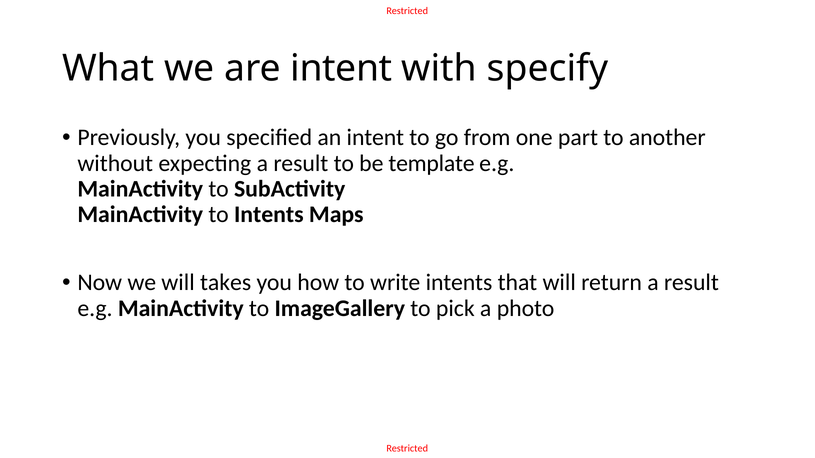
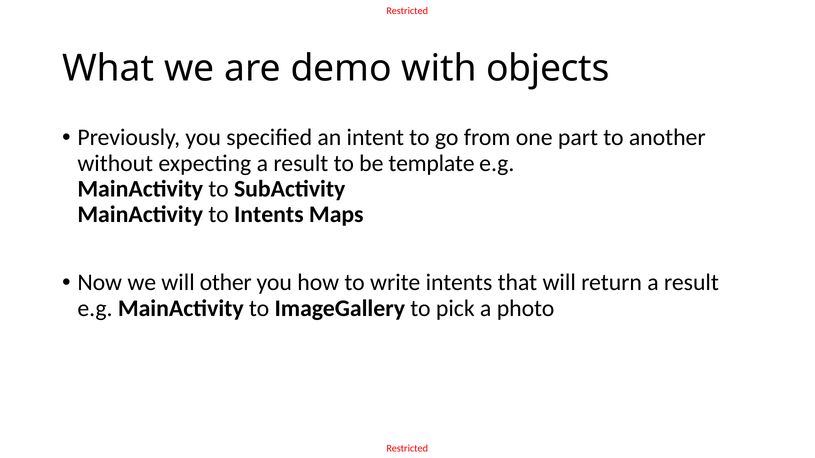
are intent: intent -> demo
specify: specify -> objects
takes: takes -> other
